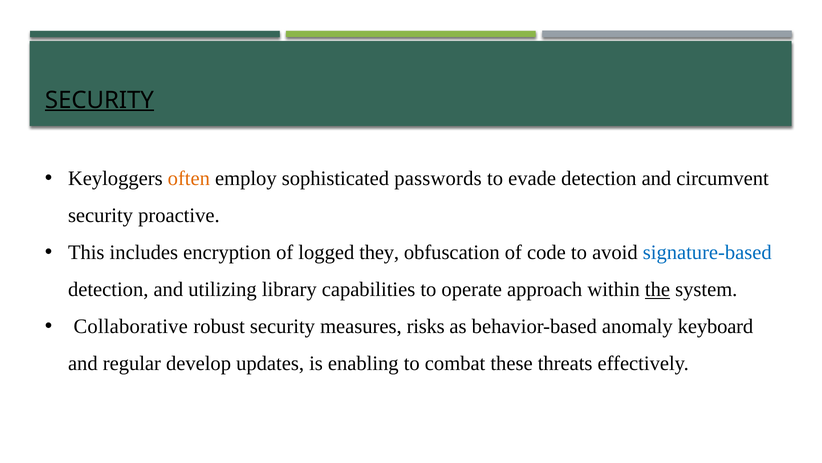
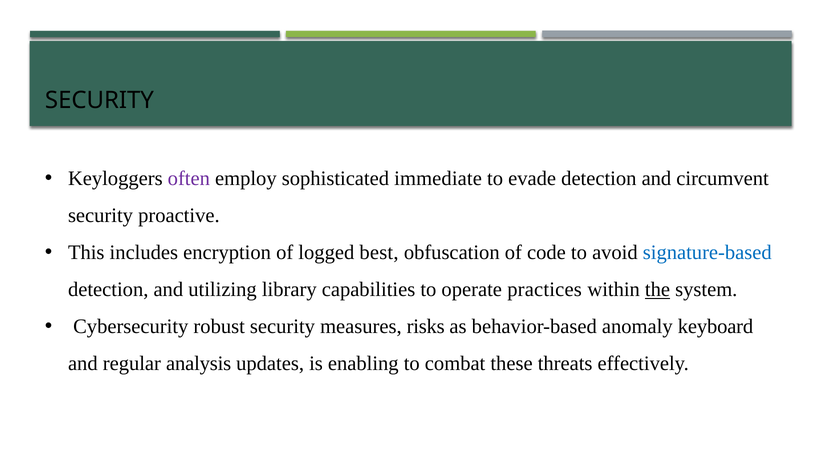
SECURITY at (99, 100) underline: present -> none
often colour: orange -> purple
passwords: passwords -> immediate
they: they -> best
approach: approach -> practices
Collaborative: Collaborative -> Cybersecurity
develop: develop -> analysis
